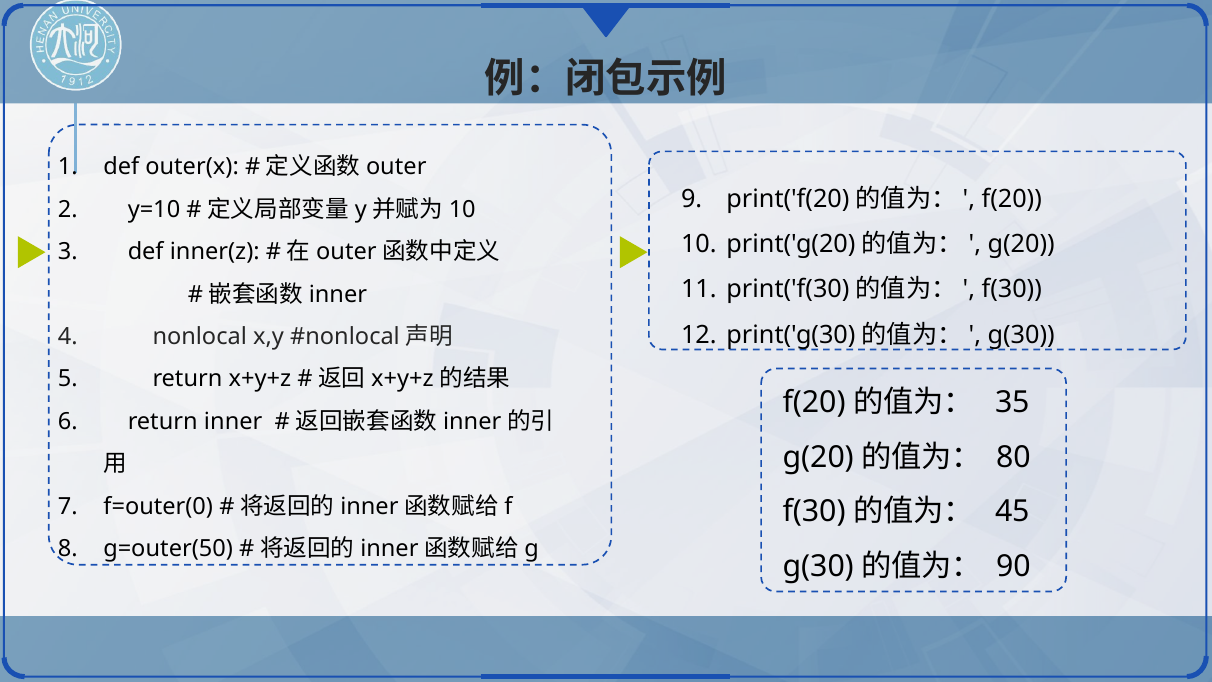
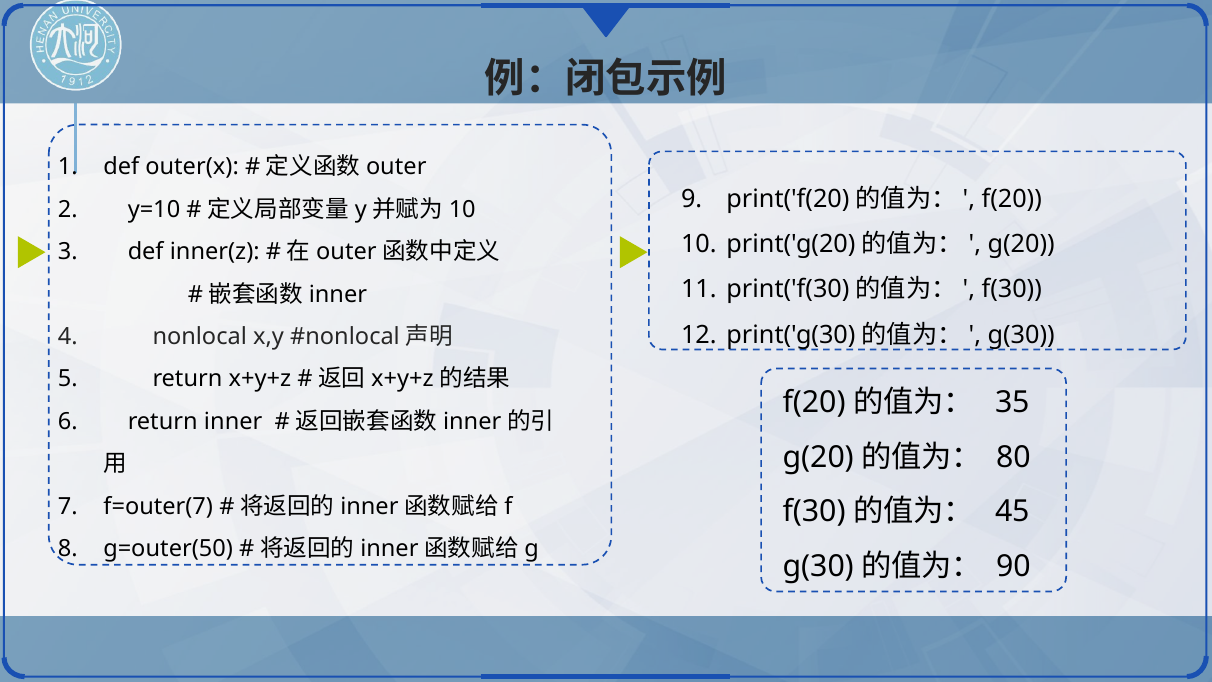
f=outer(0: f=outer(0 -> f=outer(7
